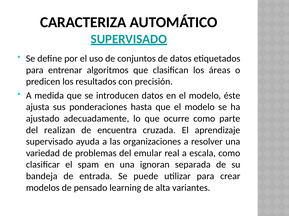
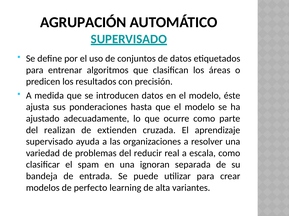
CARACTERIZA: CARACTERIZA -> AGRUPACIÓN
encuentra: encuentra -> extienden
emular: emular -> reducir
pensado: pensado -> perfecto
